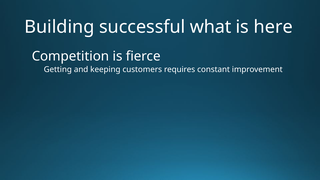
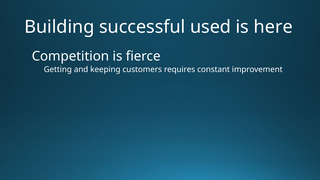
what: what -> used
